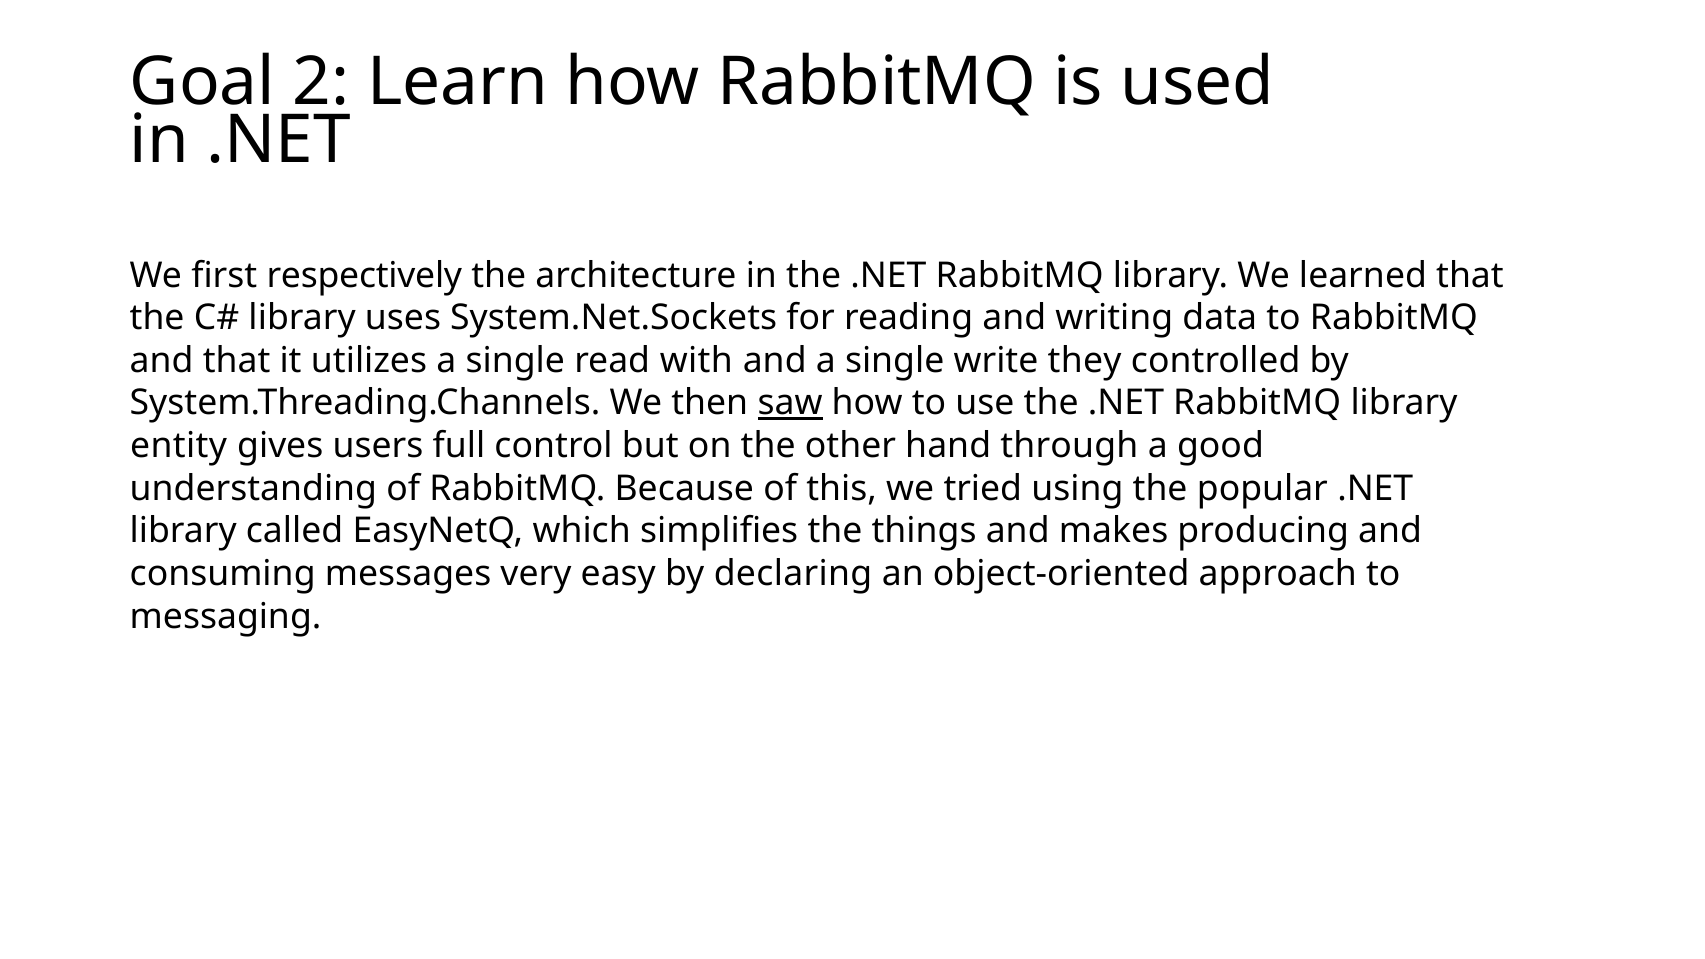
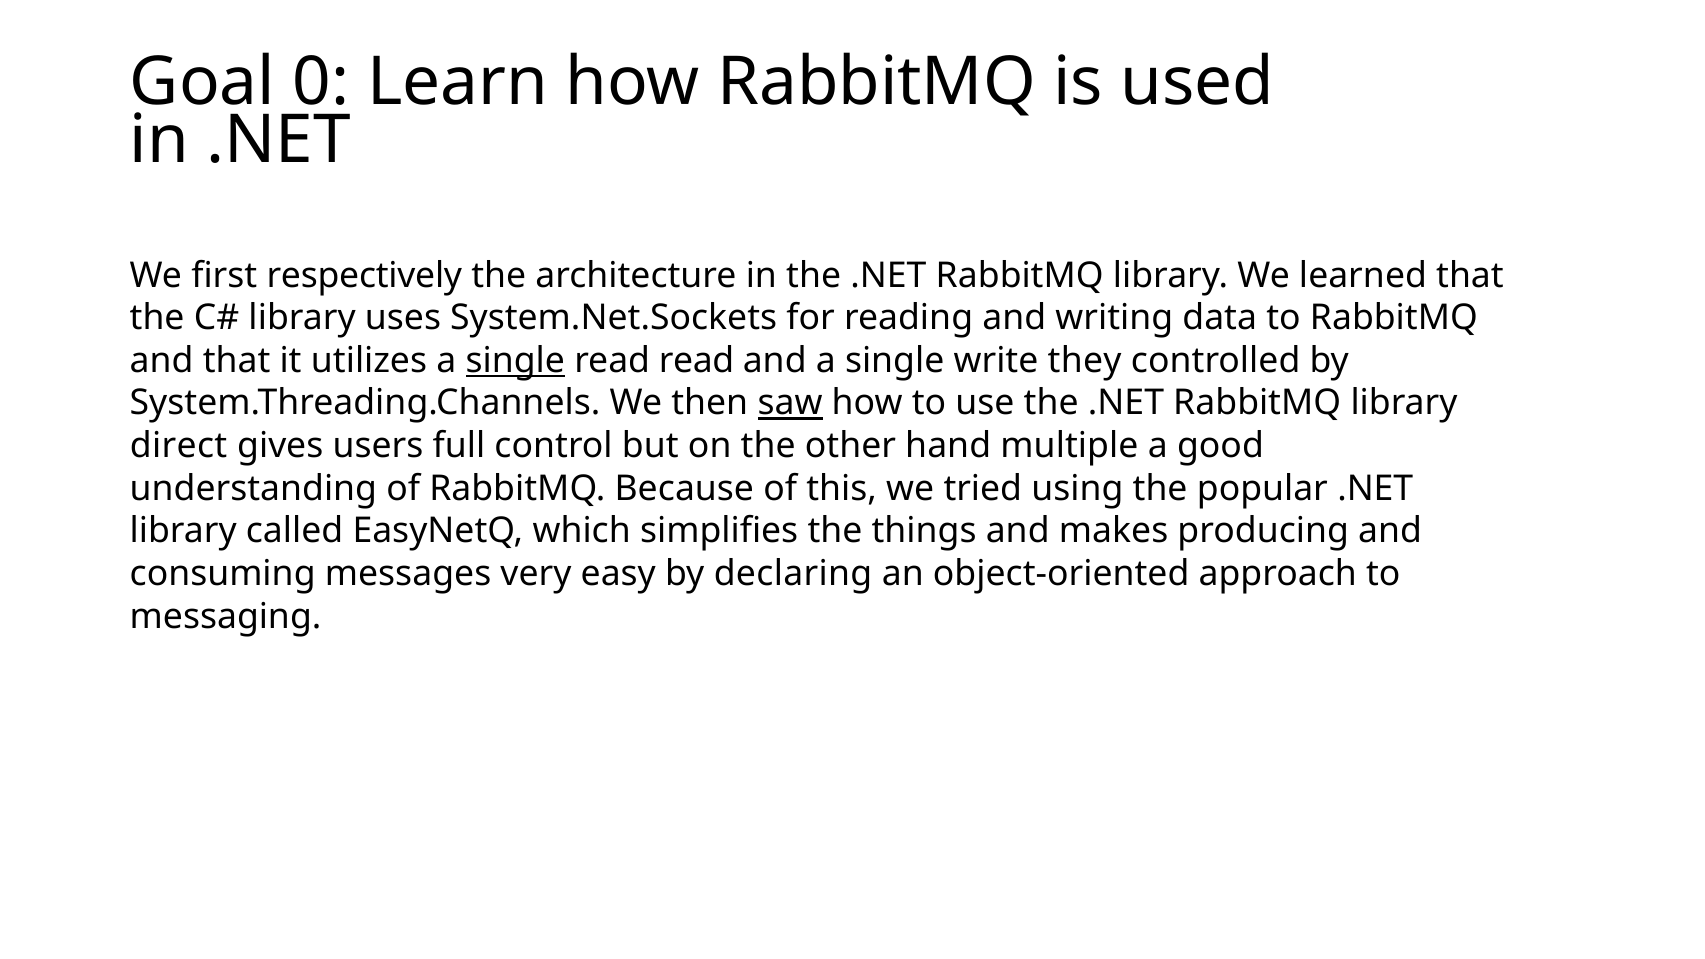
2: 2 -> 0
single at (515, 361) underline: none -> present
read with: with -> read
entity: entity -> direct
through: through -> multiple
